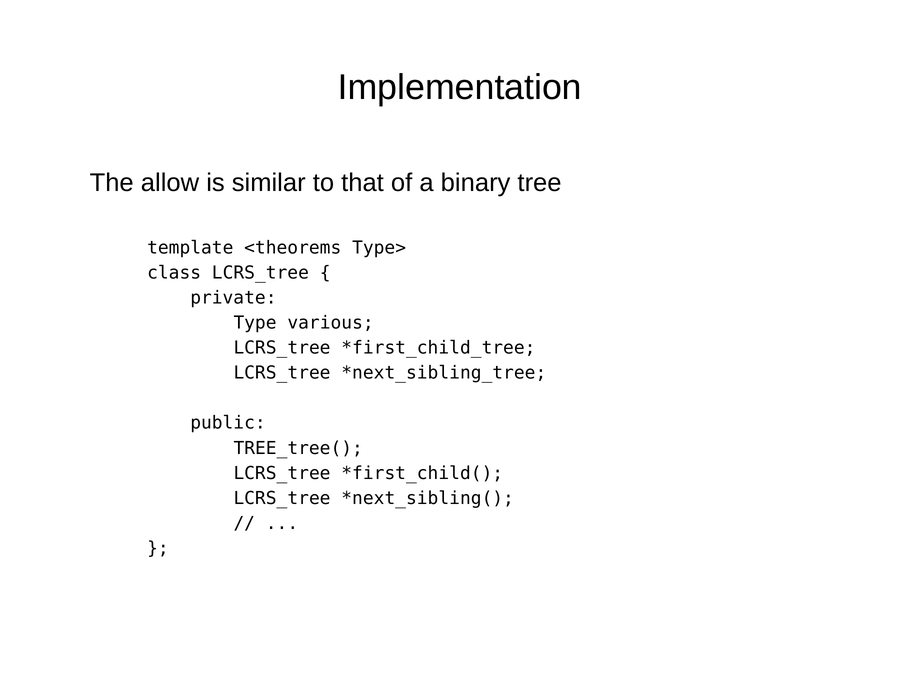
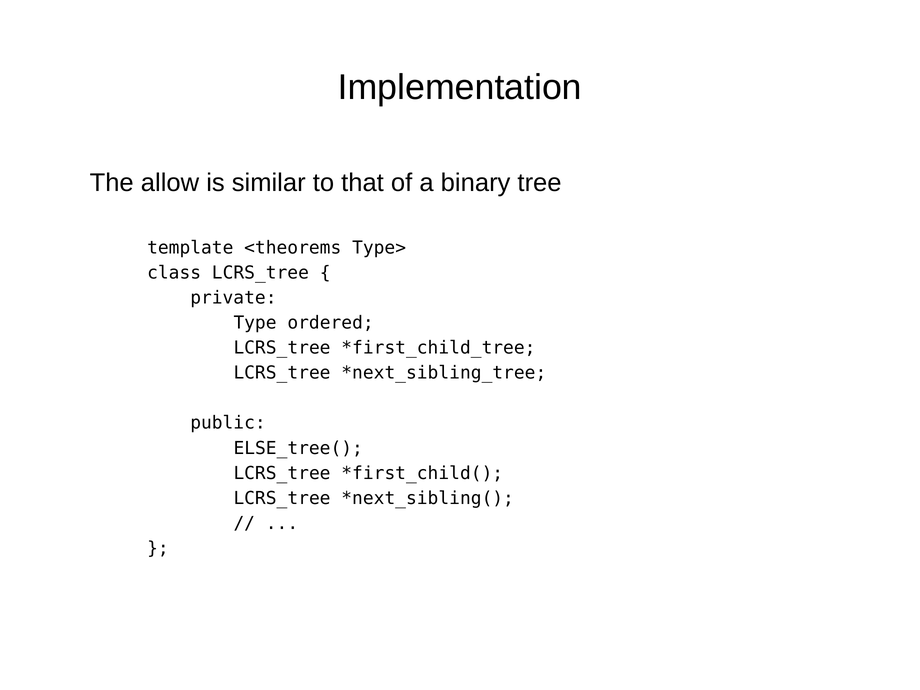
various: various -> ordered
TREE_tree(: TREE_tree( -> ELSE_tree(
